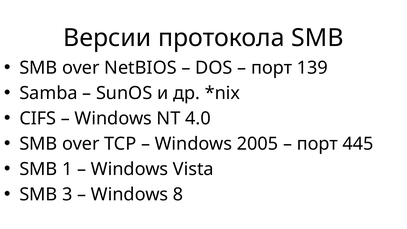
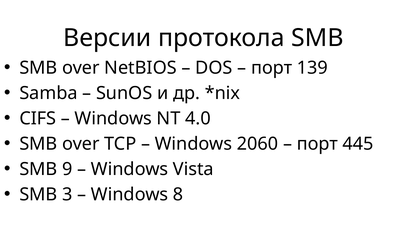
2005: 2005 -> 2060
1: 1 -> 9
